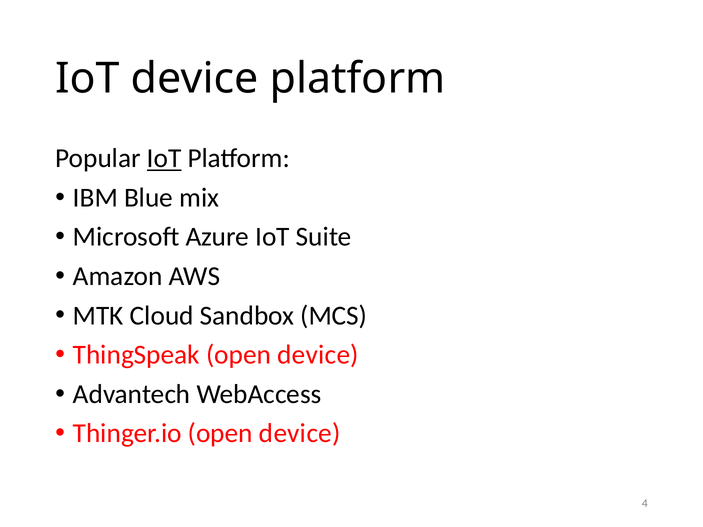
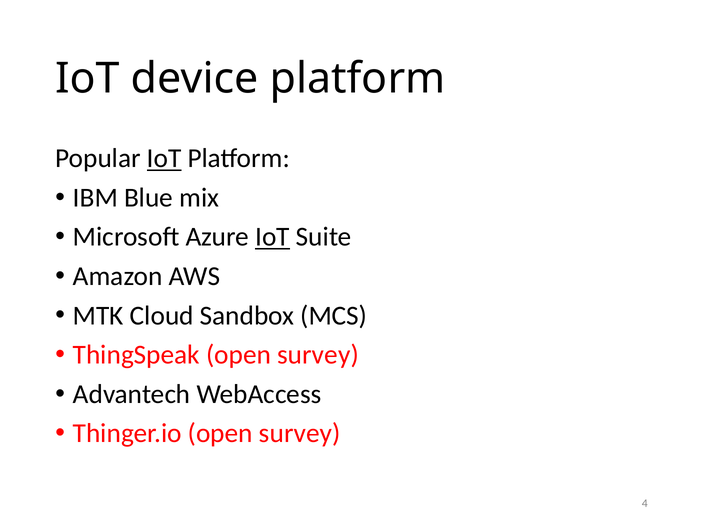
IoT at (272, 237) underline: none -> present
ThingSpeak open device: device -> survey
Thinger.io open device: device -> survey
